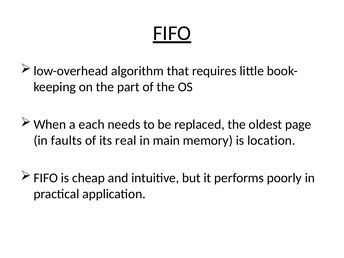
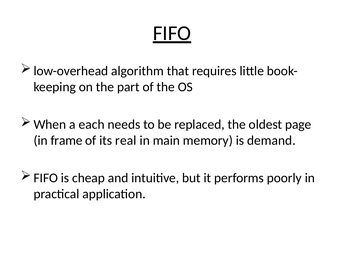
faults: faults -> frame
location: location -> demand
